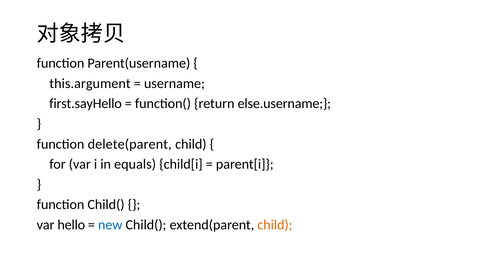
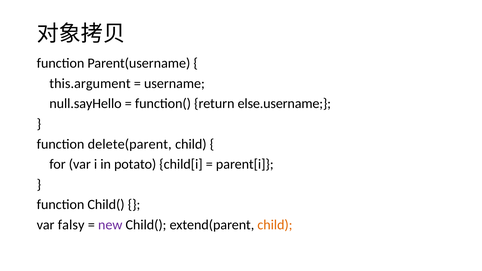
first.sayHello: first.sayHello -> null.sayHello
equals: equals -> potato
hello: hello -> falsy
new colour: blue -> purple
